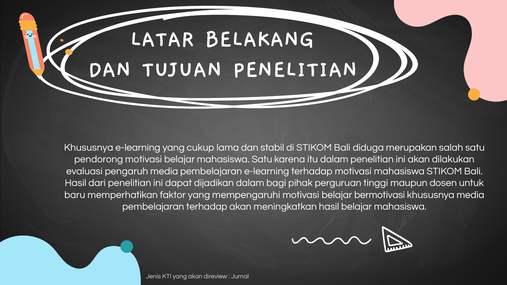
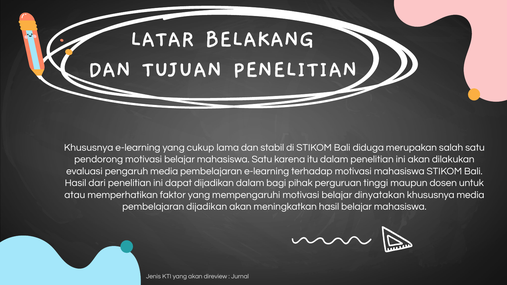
baru: baru -> atau
bermotivasi: bermotivasi -> dinyatakan
pembelajaran terhadap: terhadap -> dijadikan
